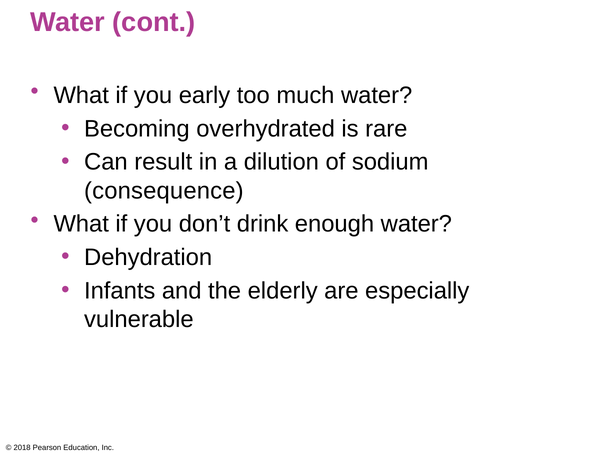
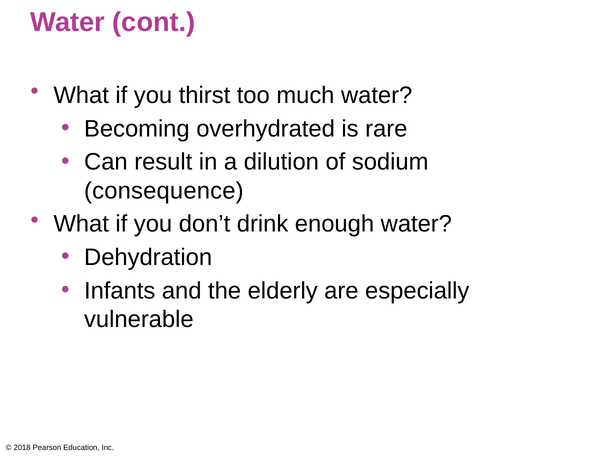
early: early -> thirst
